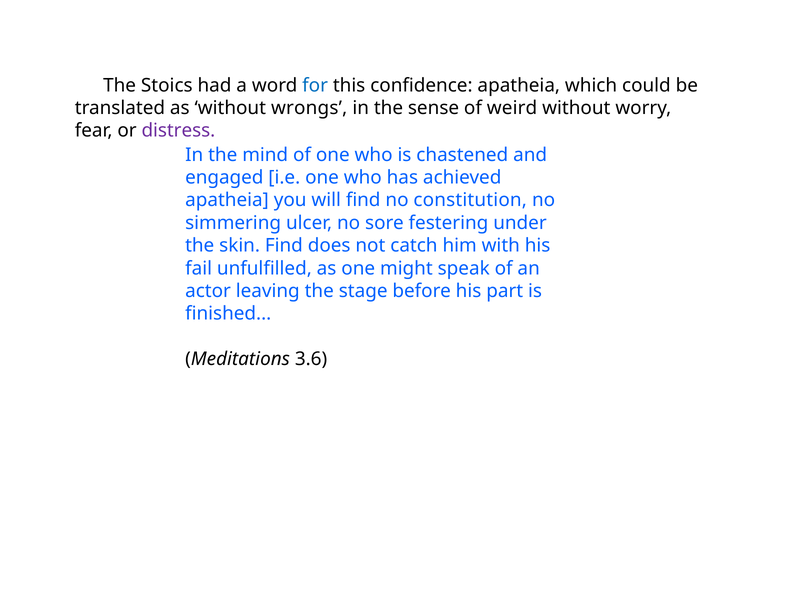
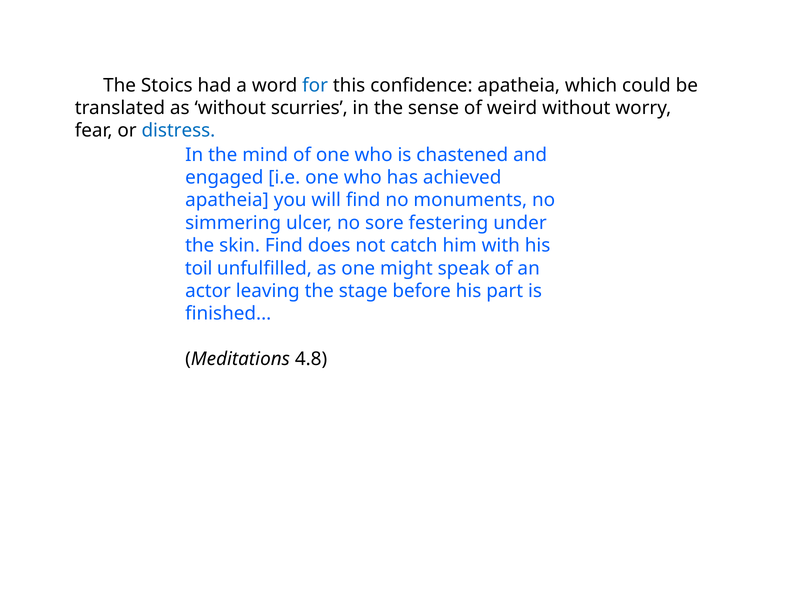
wrongs: wrongs -> scurries
distress colour: purple -> blue
constitution: constitution -> monuments
fail: fail -> toil
3.6: 3.6 -> 4.8
